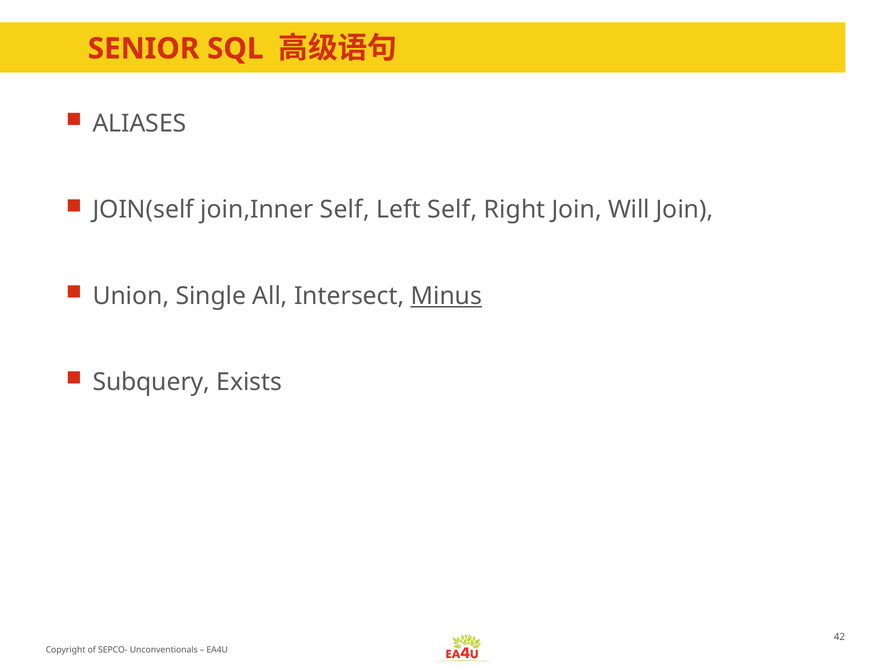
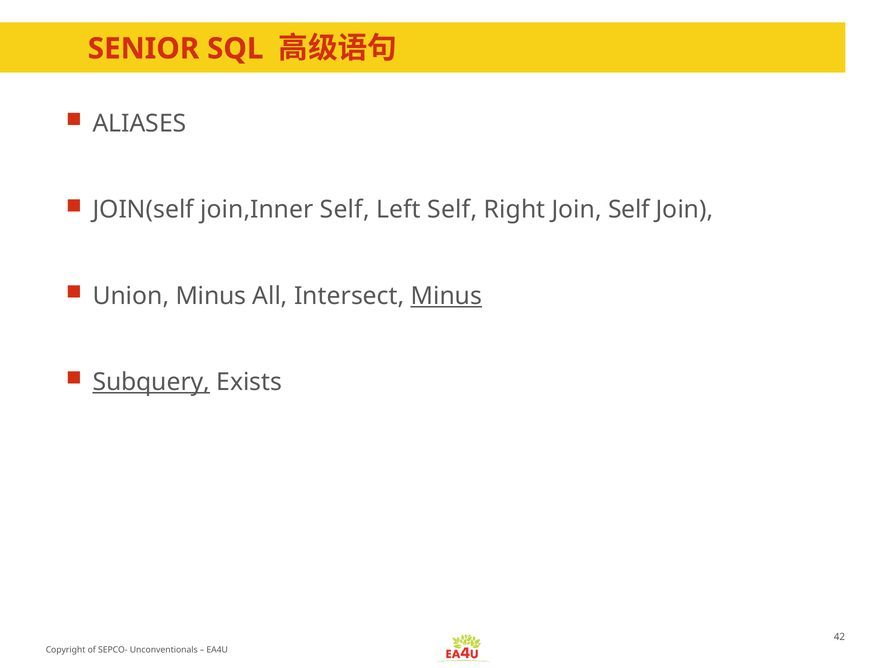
Join Will: Will -> Self
Union Single: Single -> Minus
Subquery underline: none -> present
